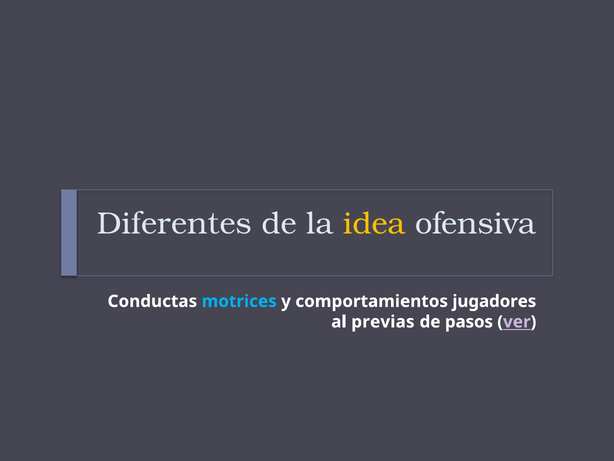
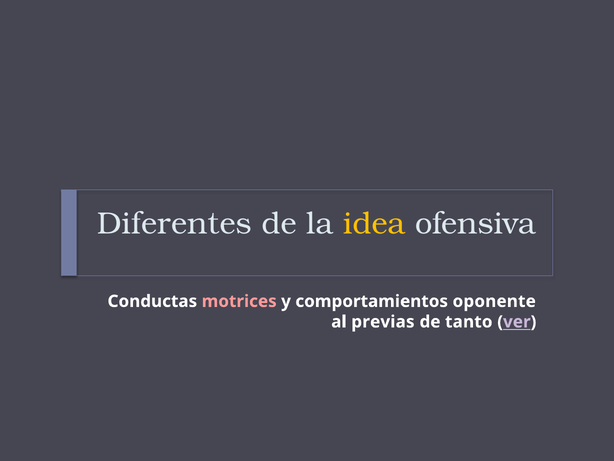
motrices colour: light blue -> pink
jugadores: jugadores -> oponente
pasos: pasos -> tanto
